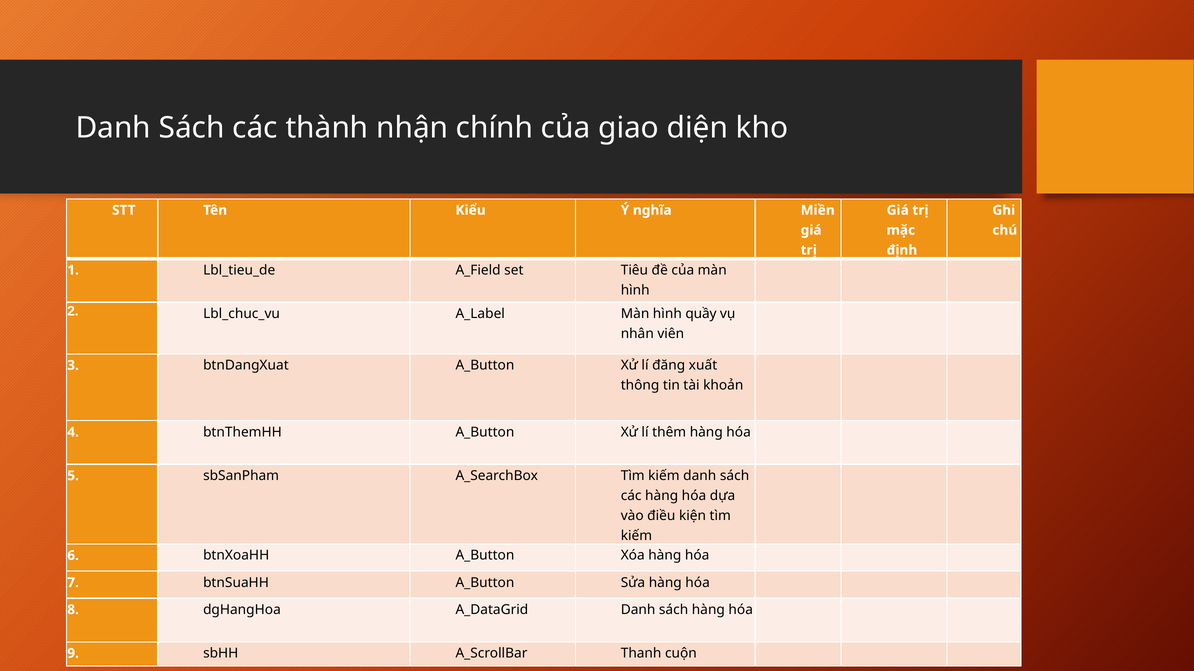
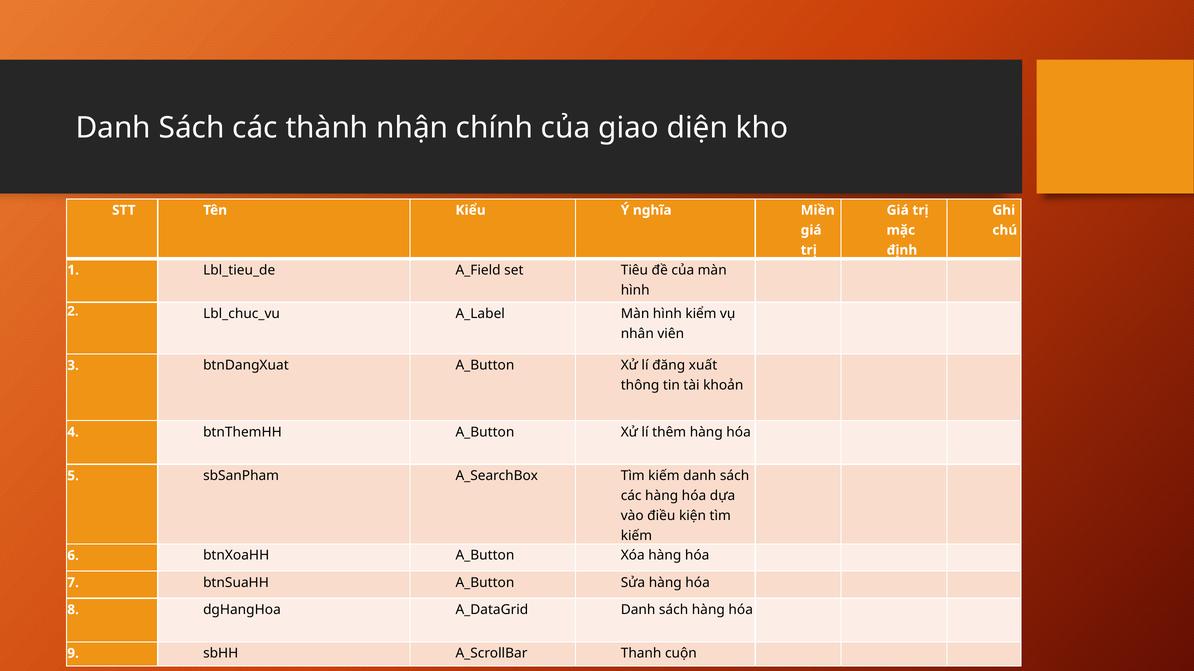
quầy: quầy -> kiểm
